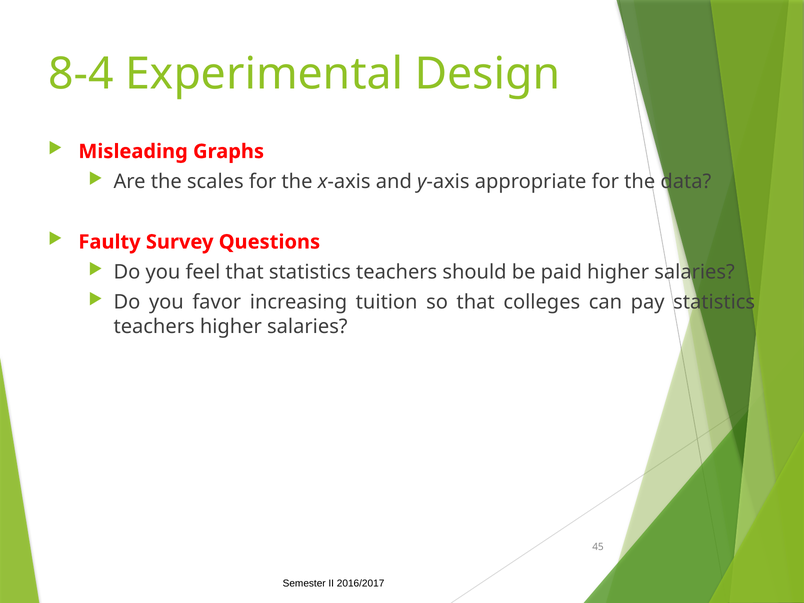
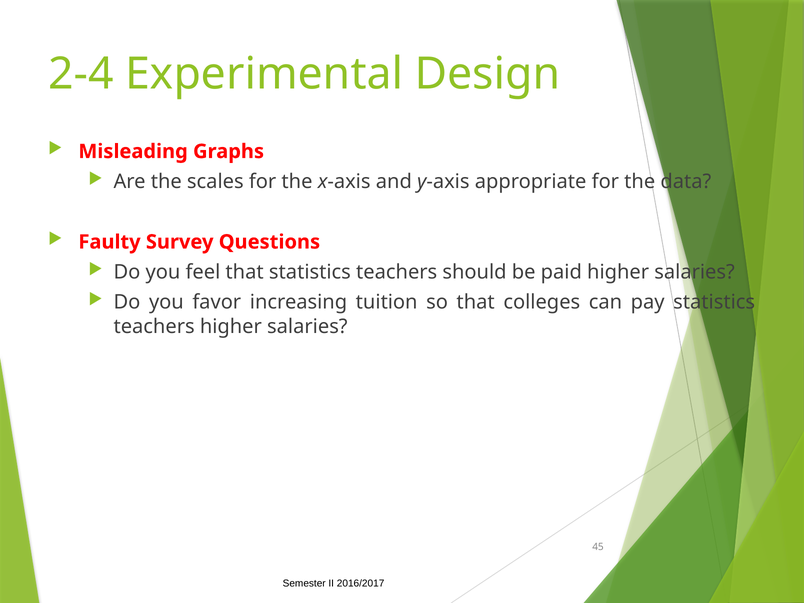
8-4: 8-4 -> 2-4
